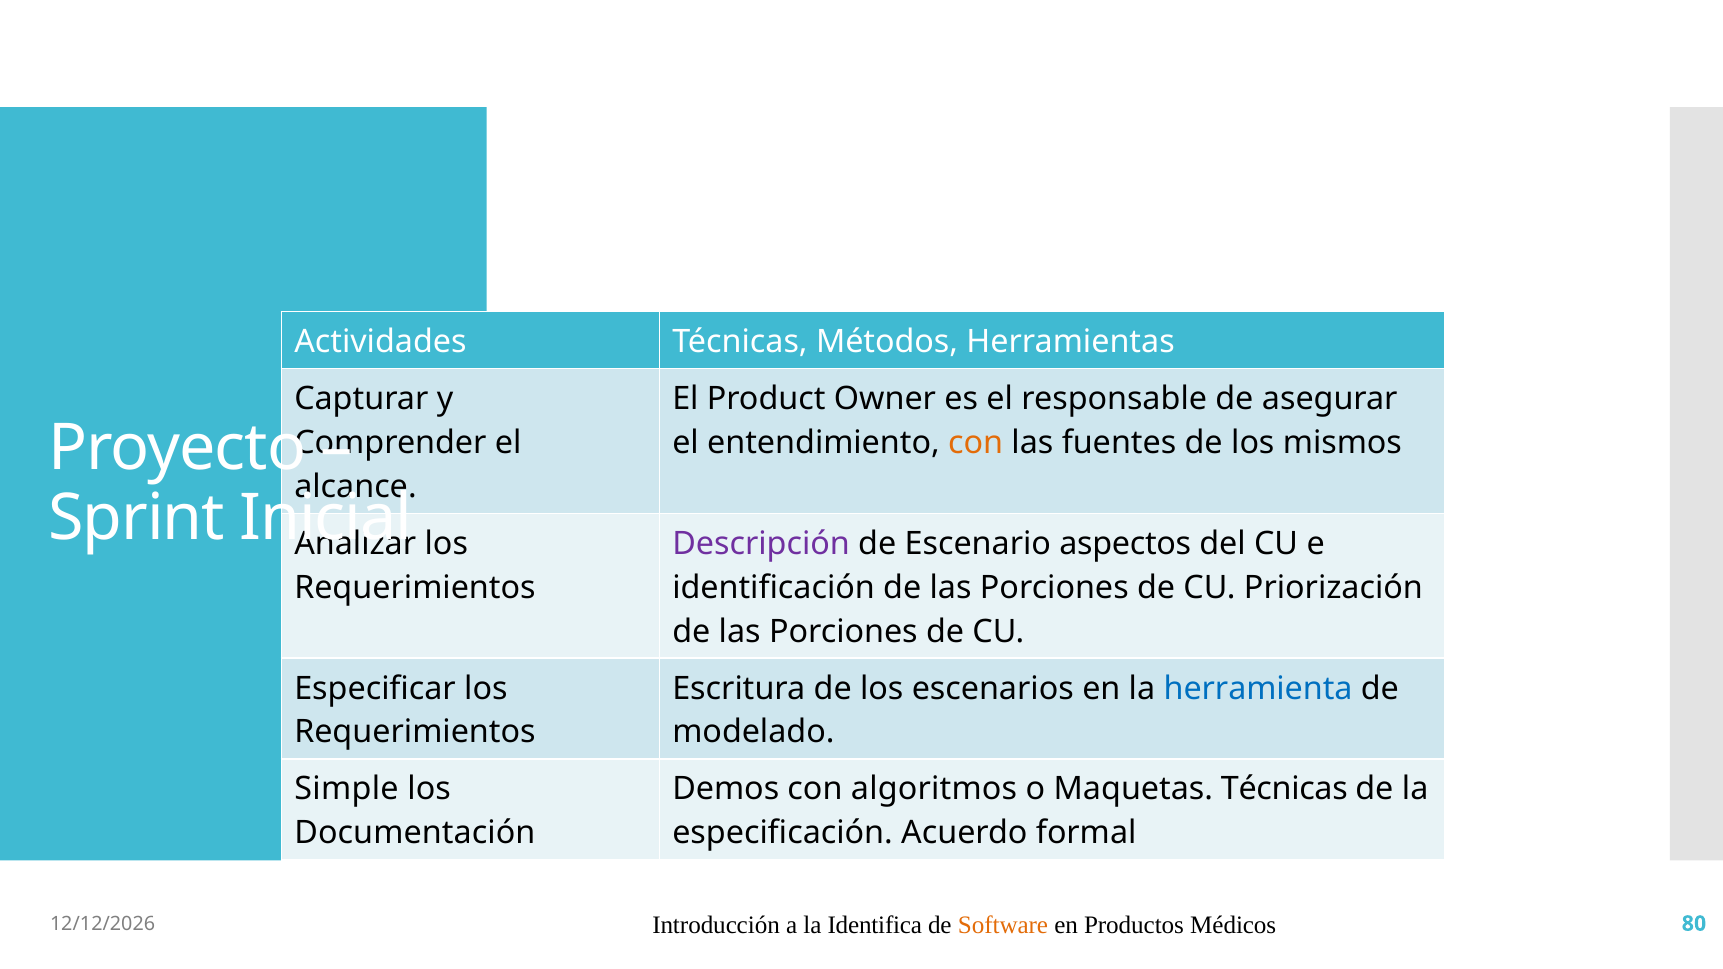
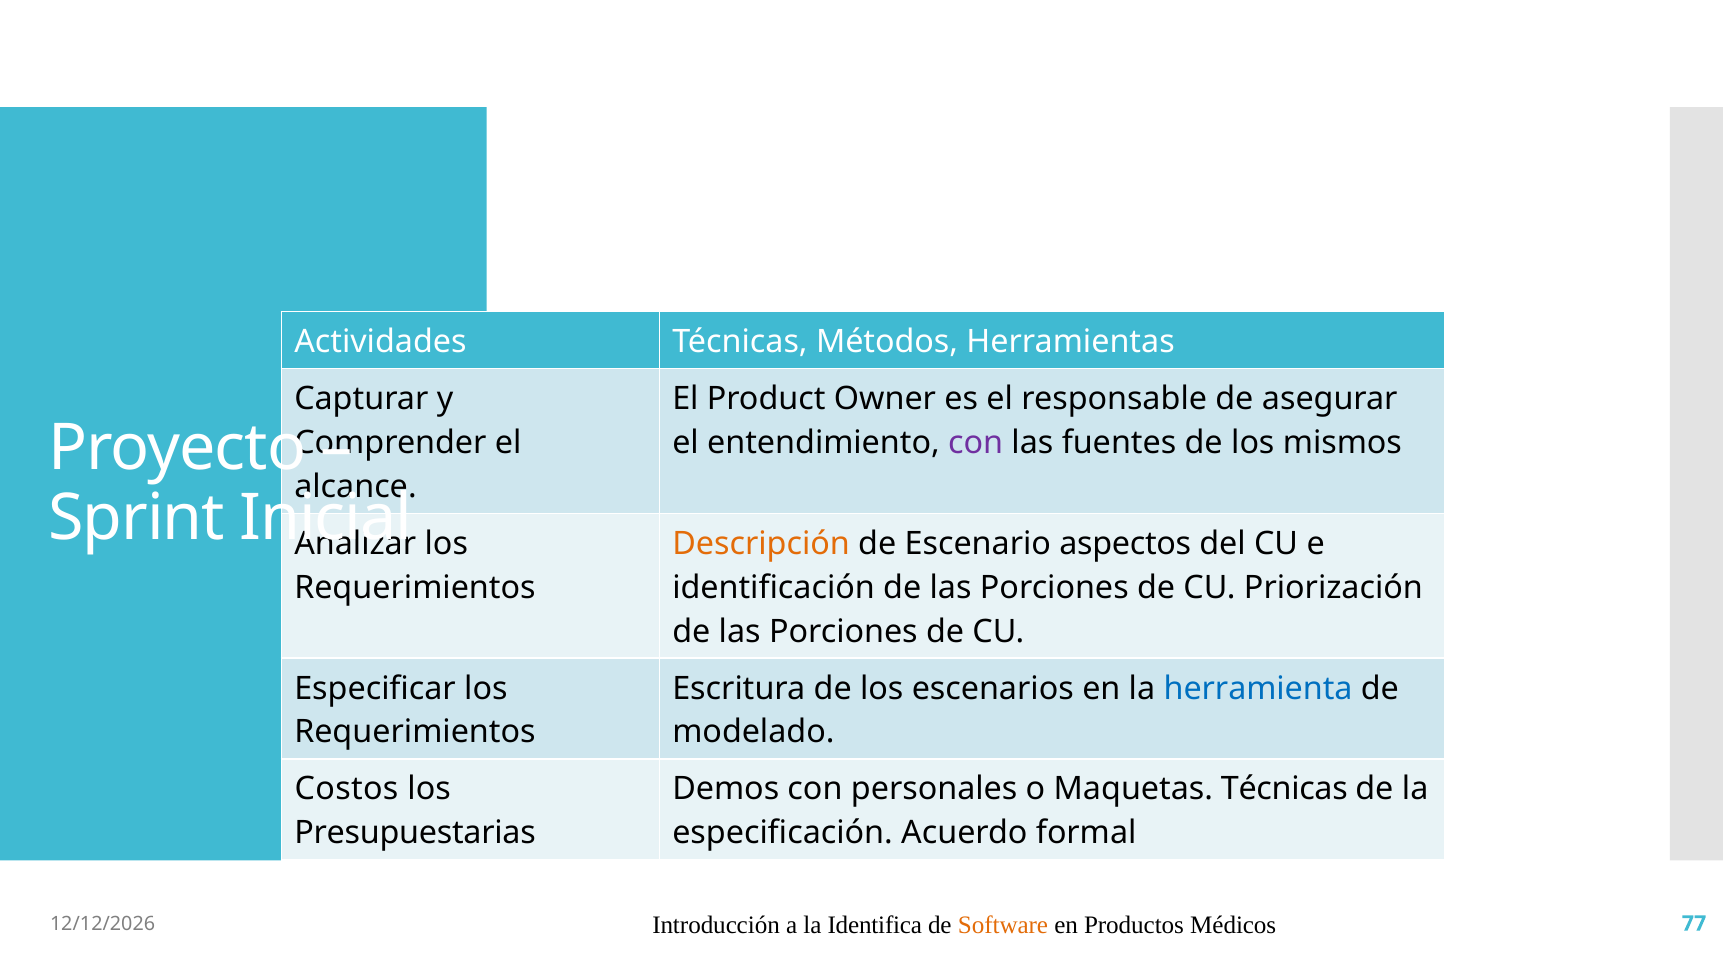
con at (976, 443) colour: orange -> purple
Descripción colour: purple -> orange
Simple: Simple -> Costos
algoritmos: algoritmos -> personales
Documentación: Documentación -> Presupuestarias
80: 80 -> 77
